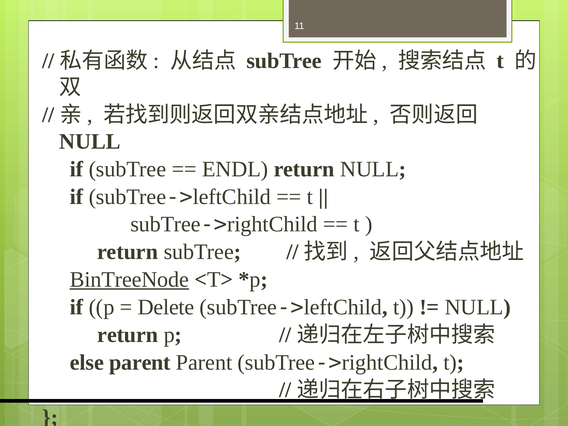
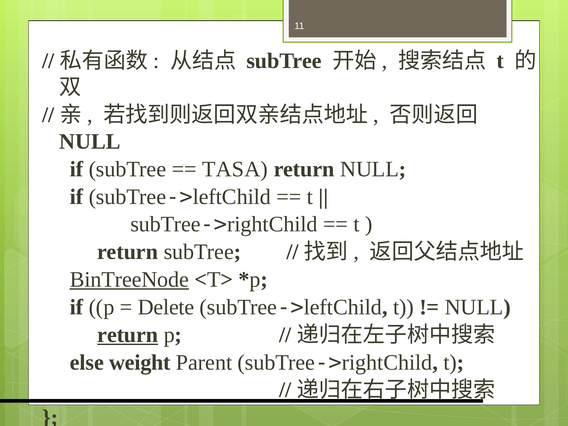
ENDL: ENDL -> TASA
return at (128, 335) underline: none -> present
else parent: parent -> weight
